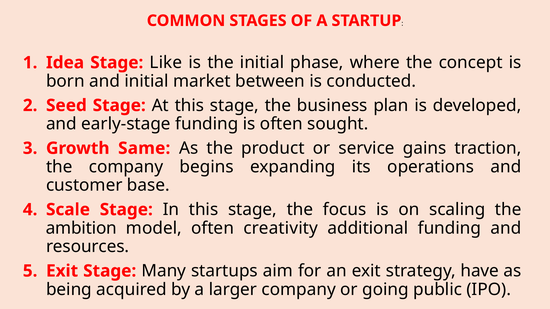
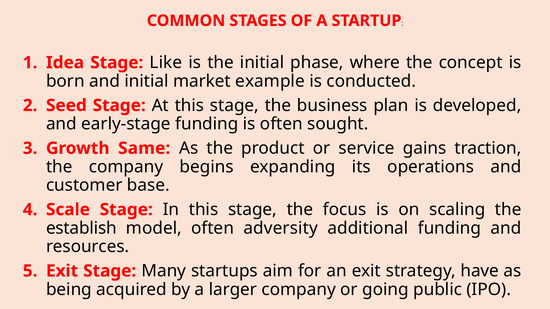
between: between -> example
ambition: ambition -> establish
creativity: creativity -> adversity
